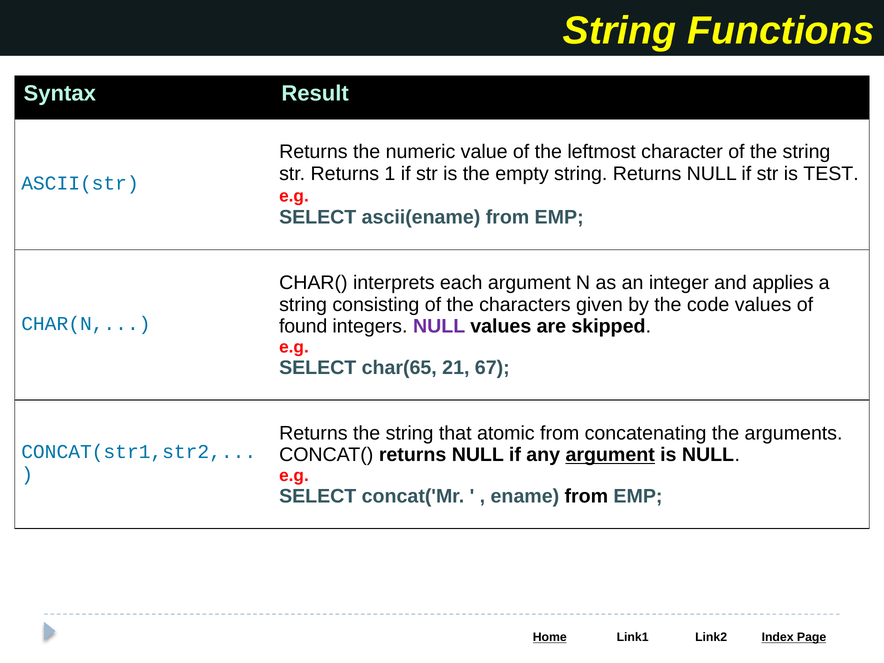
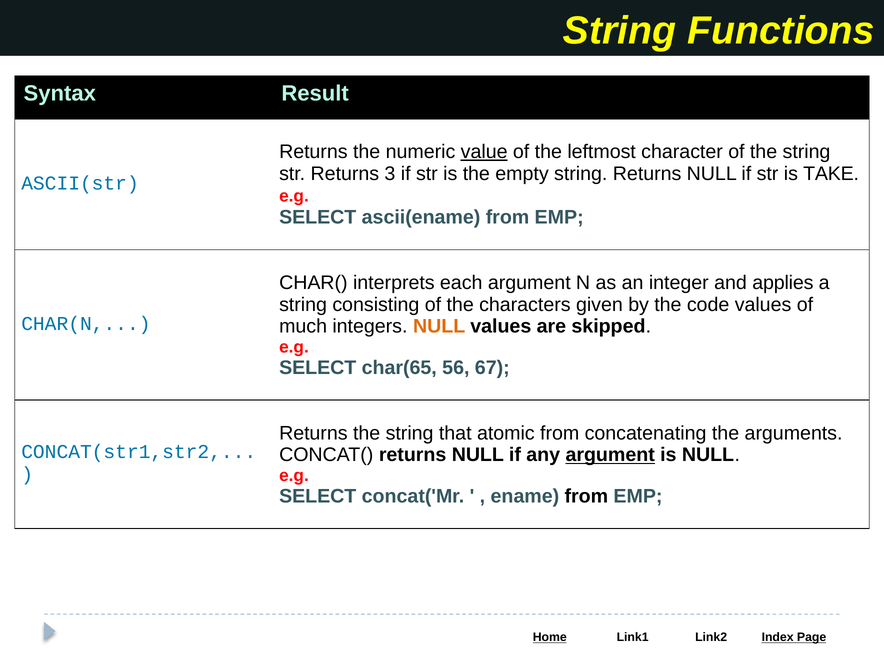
value underline: none -> present
1: 1 -> 3
TEST: TEST -> TAKE
found: found -> much
NULL at (439, 326) colour: purple -> orange
21: 21 -> 56
